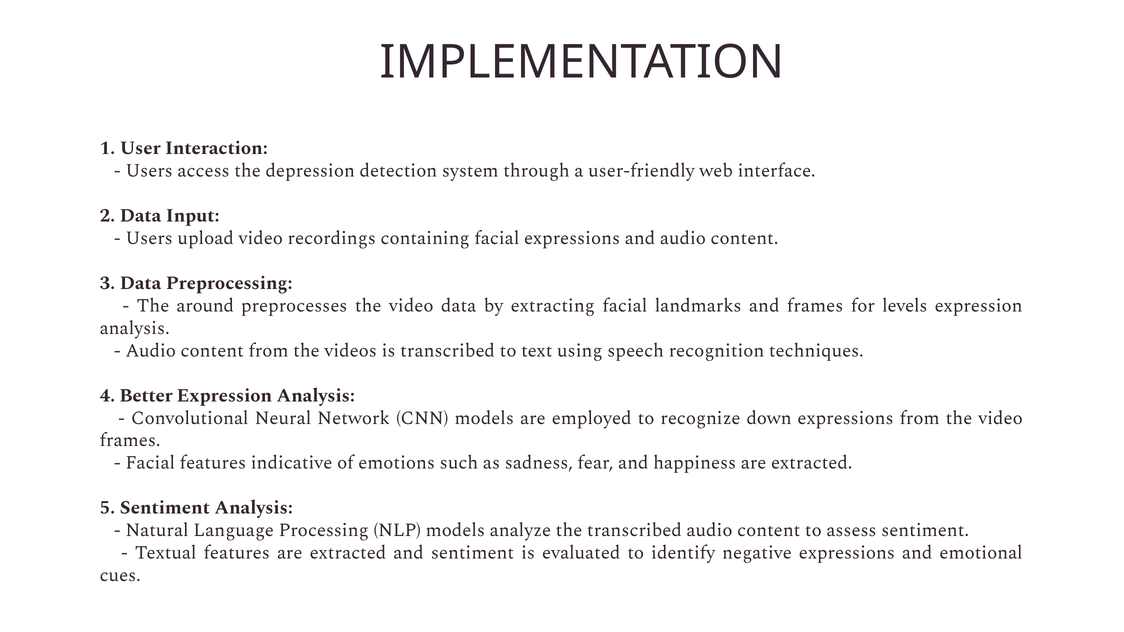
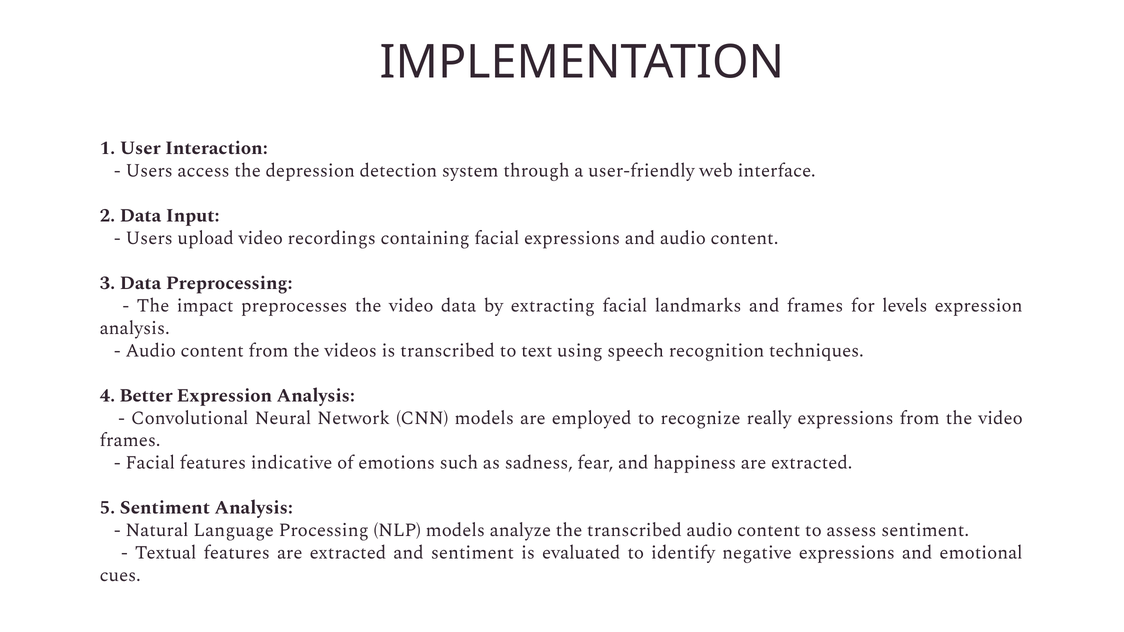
around: around -> impact
down: down -> really
